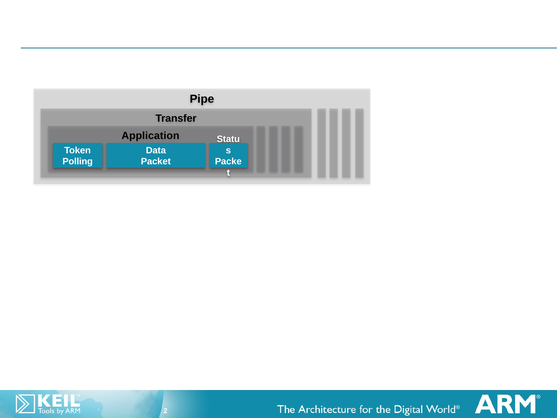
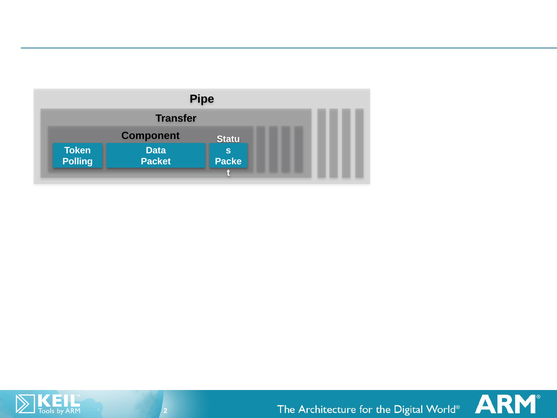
Application: Application -> Component
